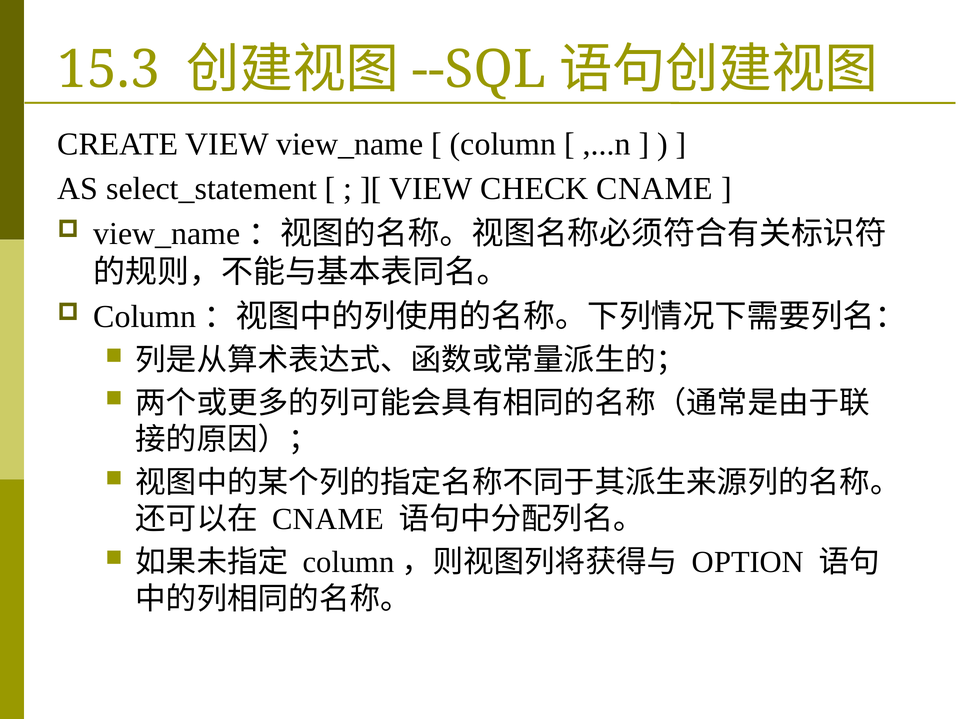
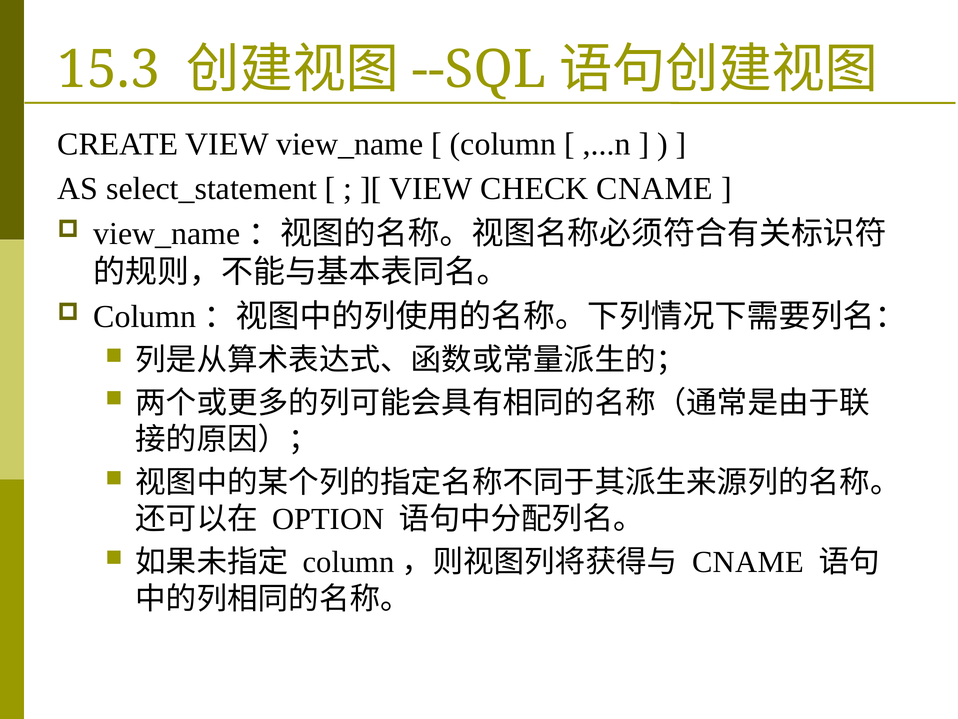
CNAME at (328, 519): CNAME -> OPTION
OPTION at (748, 562): OPTION -> CNAME
